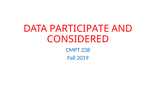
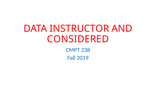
PARTICIPATE: PARTICIPATE -> INSTRUCTOR
